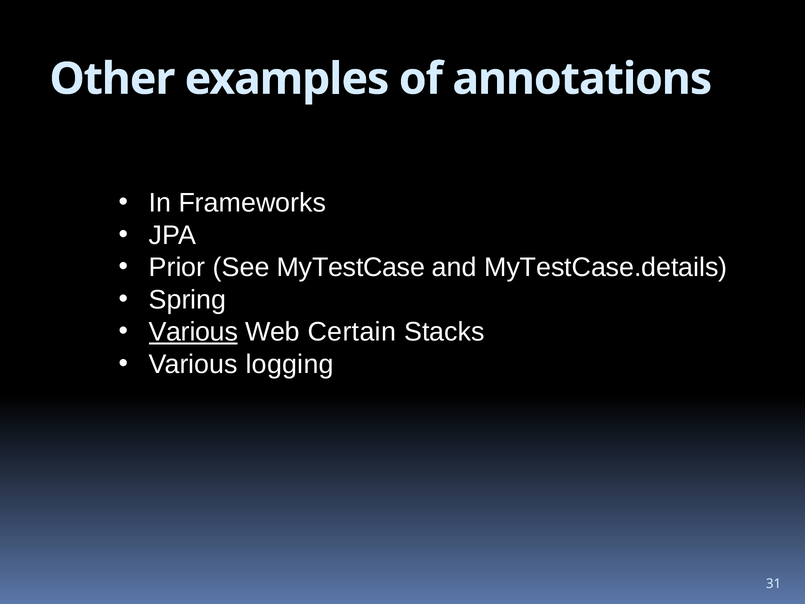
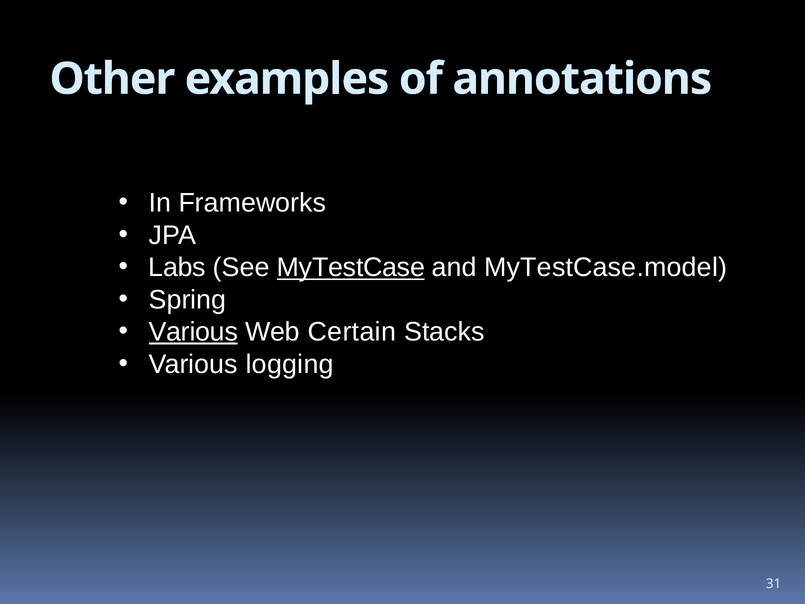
Prior: Prior -> Labs
MyTestCase underline: none -> present
MyTestCase.details: MyTestCase.details -> MyTestCase.model
